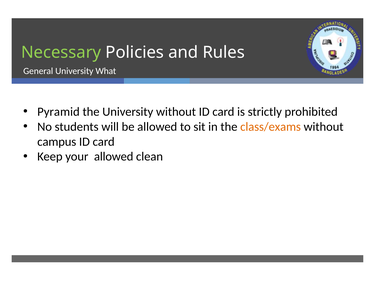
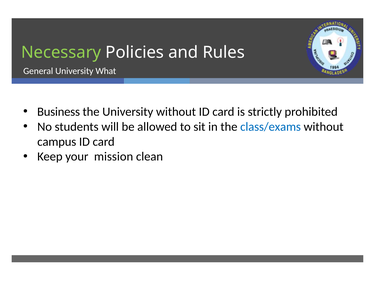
Pyramid: Pyramid -> Business
class/exams colour: orange -> blue
your allowed: allowed -> mission
